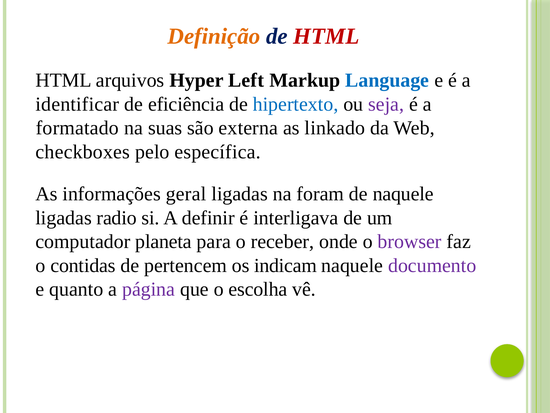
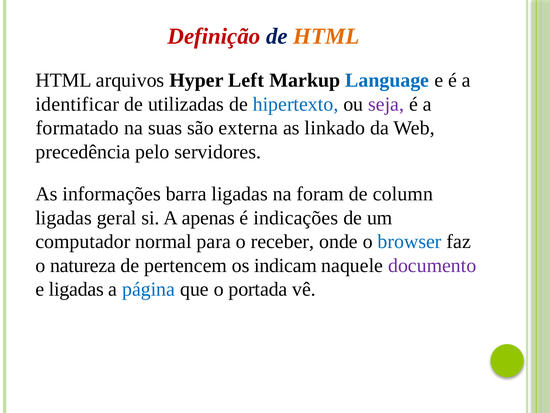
Definição colour: orange -> red
HTML at (326, 36) colour: red -> orange
eficiência: eficiência -> utilizadas
checkboxes: checkboxes -> precedência
específica: específica -> servidores
geral: geral -> barra
de naquele: naquele -> column
radio: radio -> geral
definir: definir -> apenas
interligava: interligava -> indicações
planeta: planeta -> normal
browser colour: purple -> blue
contidas: contidas -> natureza
e quanto: quanto -> ligadas
página colour: purple -> blue
escolha: escolha -> portada
